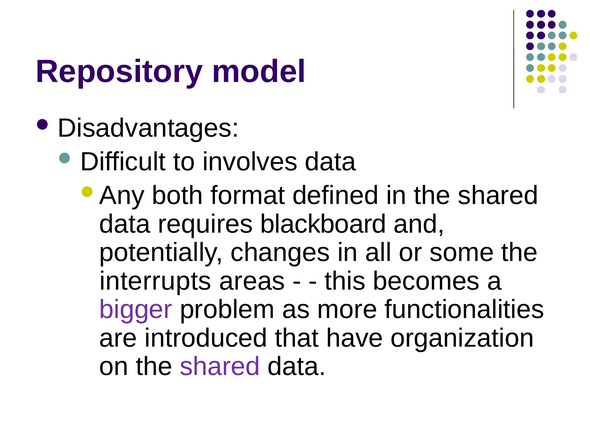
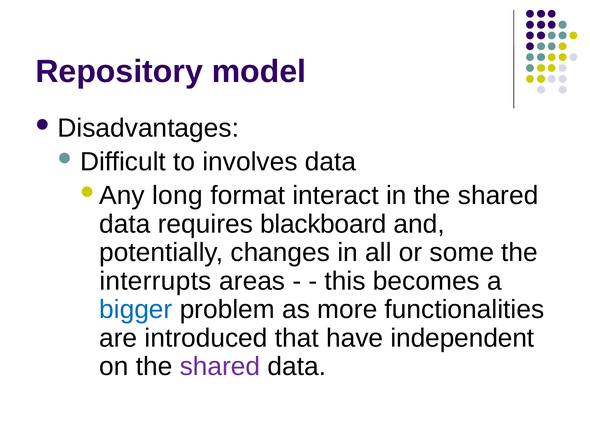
both: both -> long
defined: defined -> interact
bigger colour: purple -> blue
organization: organization -> independent
